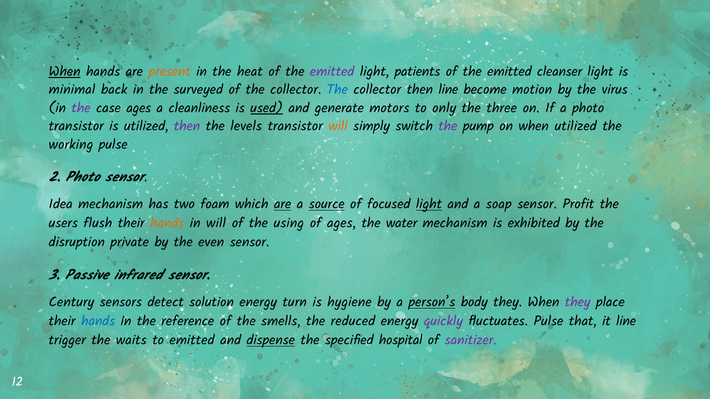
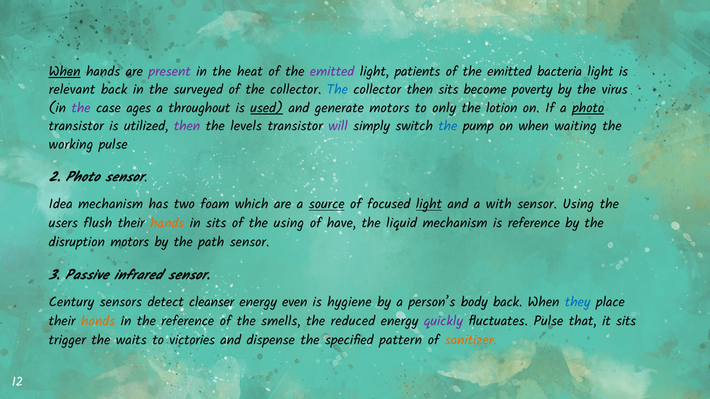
present colour: orange -> purple
cleanser: cleanser -> bacteria
minimal: minimal -> relevant
then line: line -> sits
motion: motion -> poverty
cleanliness: cleanliness -> throughout
three: three -> lotion
photo at (588, 108) underline: none -> present
will at (338, 126) colour: orange -> purple
the at (448, 126) colour: purple -> blue
when utilized: utilized -> waiting
are at (283, 205) underline: present -> none
soap: soap -> with
sensor Profit: Profit -> Using
in will: will -> sits
of ages: ages -> have
water: water -> liquid
is exhibited: exhibited -> reference
disruption private: private -> motors
even: even -> path
solution: solution -> cleanser
turn: turn -> even
person’s underline: present -> none
body they: they -> back
they at (578, 303) colour: purple -> blue
hands at (98, 322) colour: blue -> orange
it line: line -> sits
to emitted: emitted -> victories
dispense underline: present -> none
hospital: hospital -> pattern
sanitizer colour: purple -> orange
